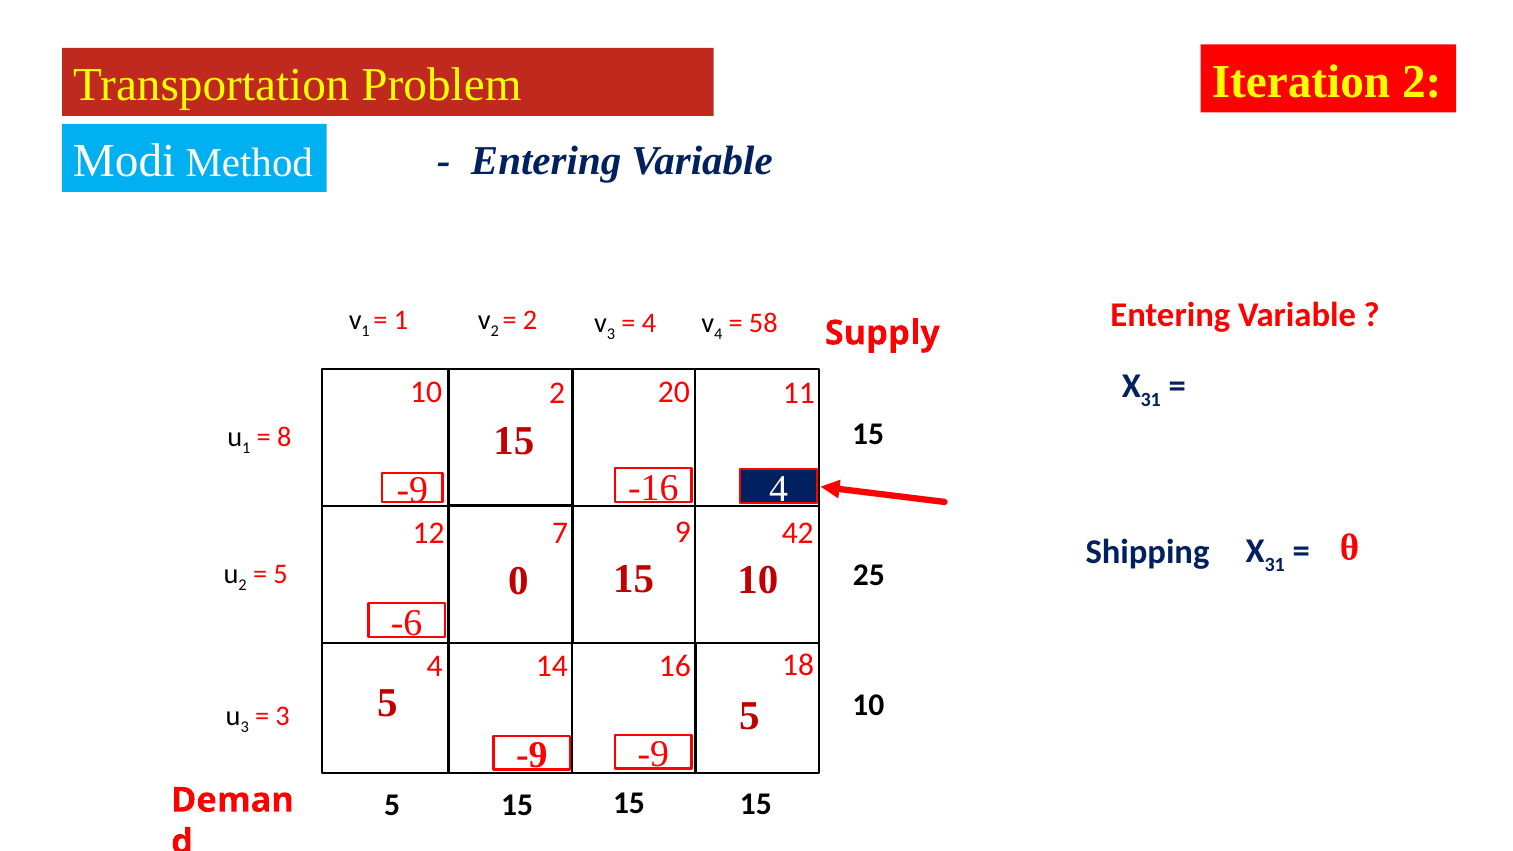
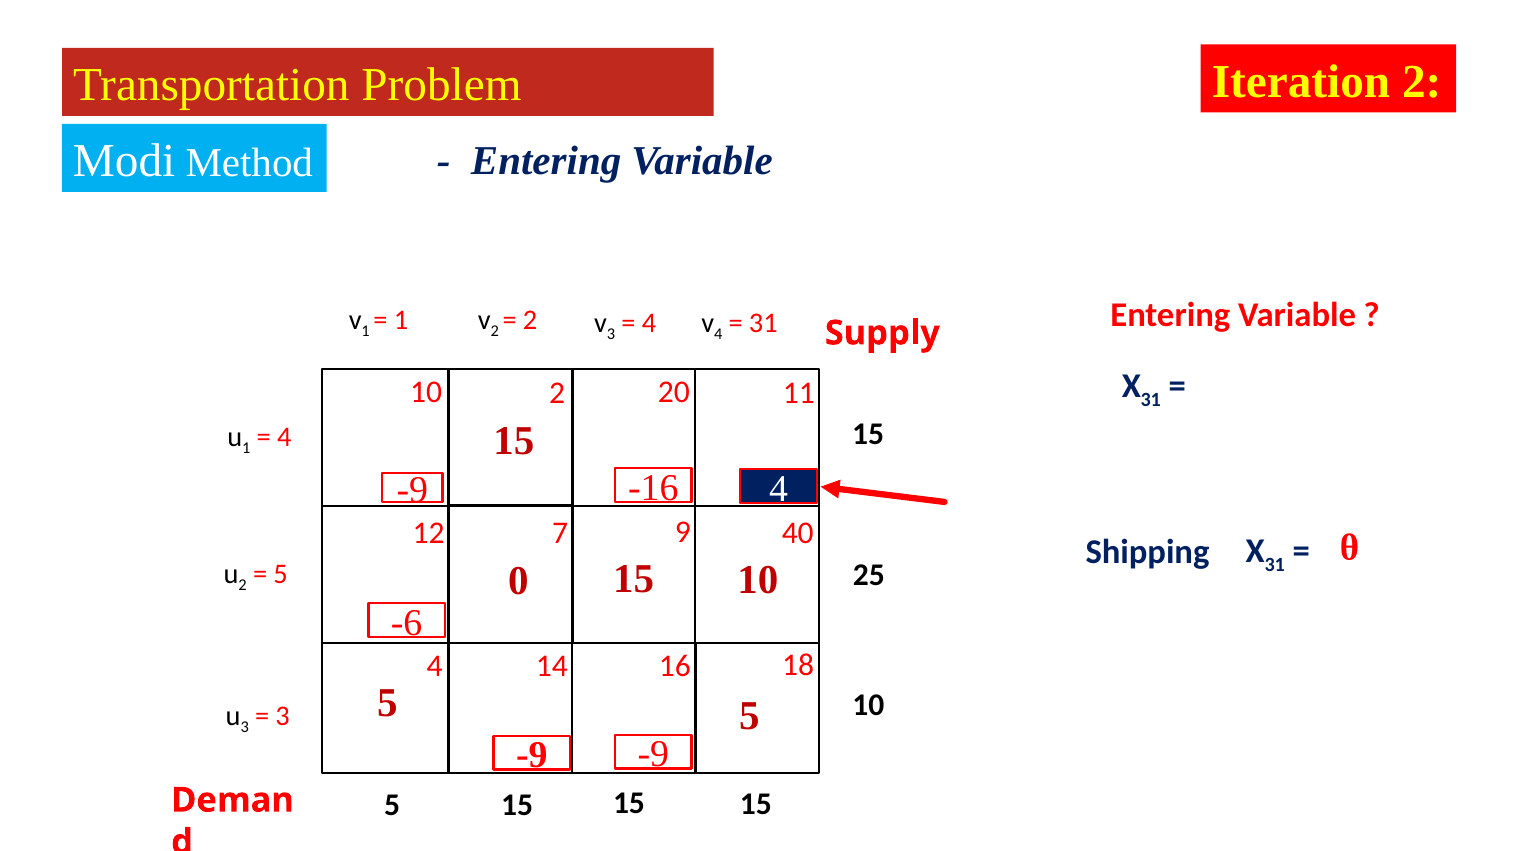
58 at (763, 323): 58 -> 31
8 at (284, 437): 8 -> 4
42: 42 -> 40
